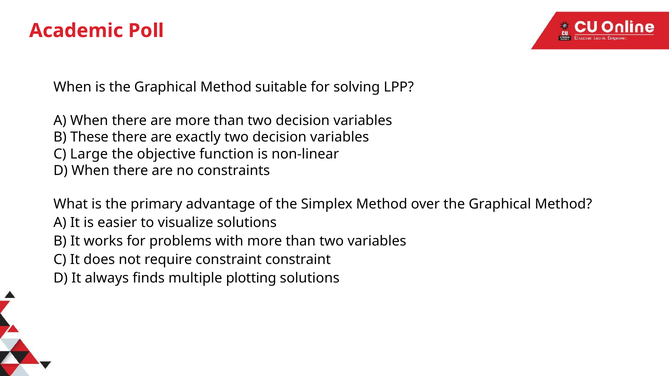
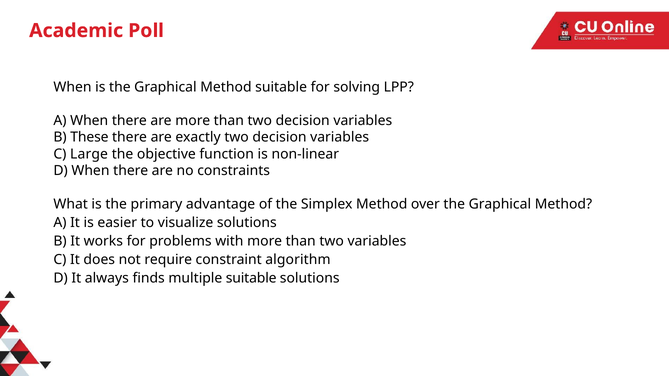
constraint constraint: constraint -> algorithm
multiple plotting: plotting -> suitable
